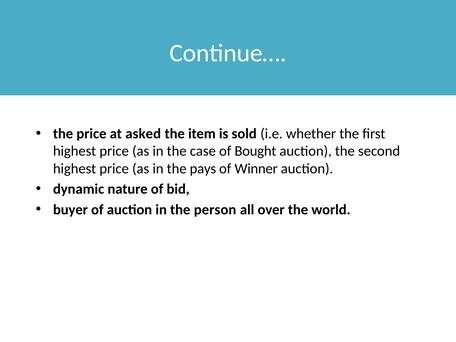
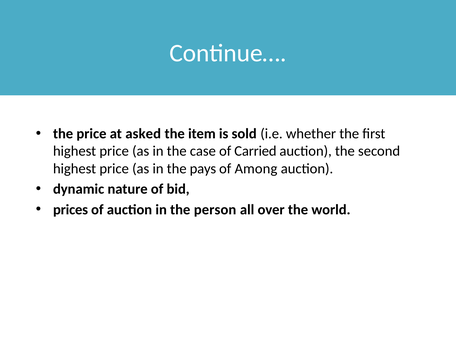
Bought: Bought -> Carried
Winner: Winner -> Among
buyer: buyer -> prices
